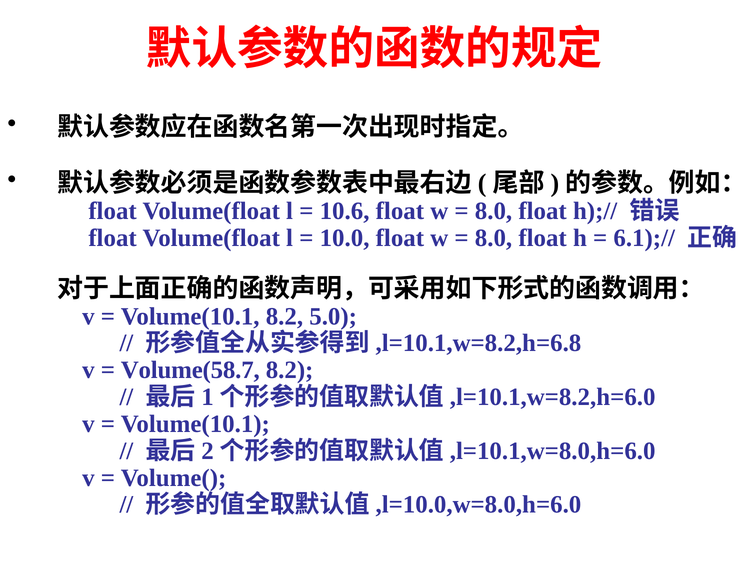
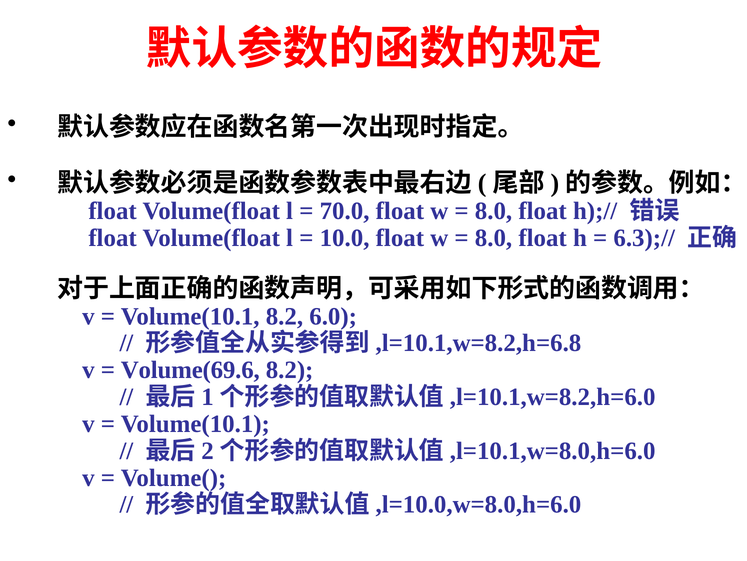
10.6: 10.6 -> 70.0
6.1);//: 6.1);// -> 6.3);//
5.0: 5.0 -> 6.0
Volume(58.7: Volume(58.7 -> Volume(69.6
